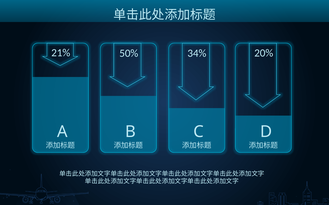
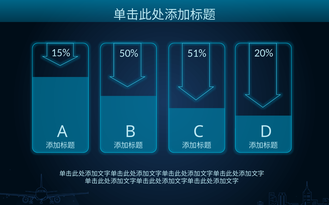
21%: 21% -> 15%
34%: 34% -> 51%
